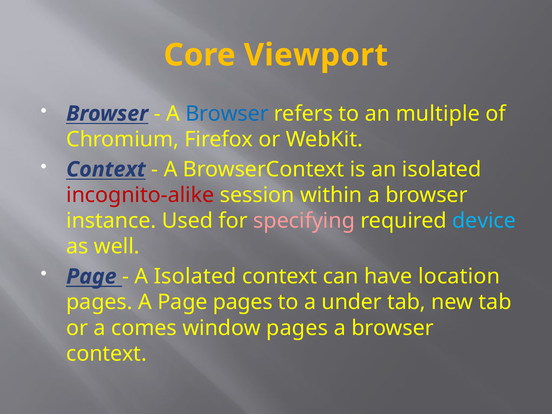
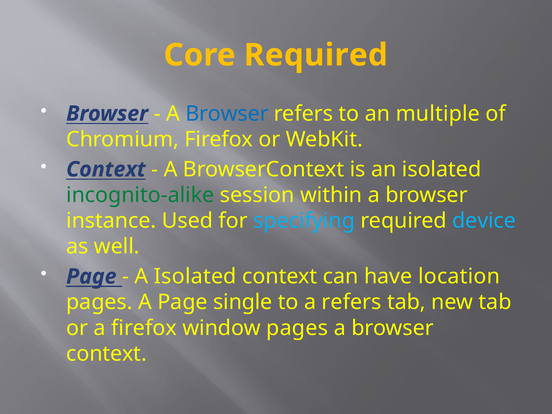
Core Viewport: Viewport -> Required
incognito-alike colour: red -> green
specifying colour: pink -> light blue
Page pages: pages -> single
a under: under -> refers
a comes: comes -> firefox
